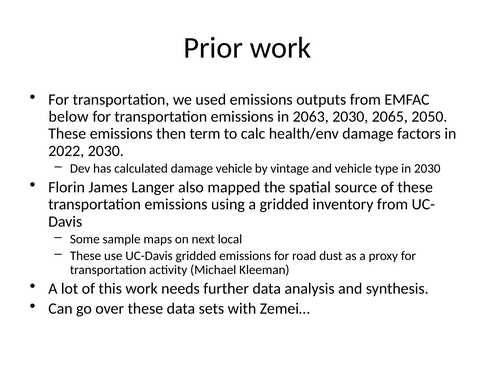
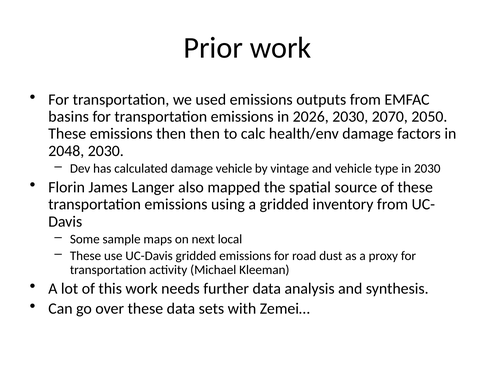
below: below -> basins
2063: 2063 -> 2026
2065: 2065 -> 2070
then term: term -> then
2022: 2022 -> 2048
